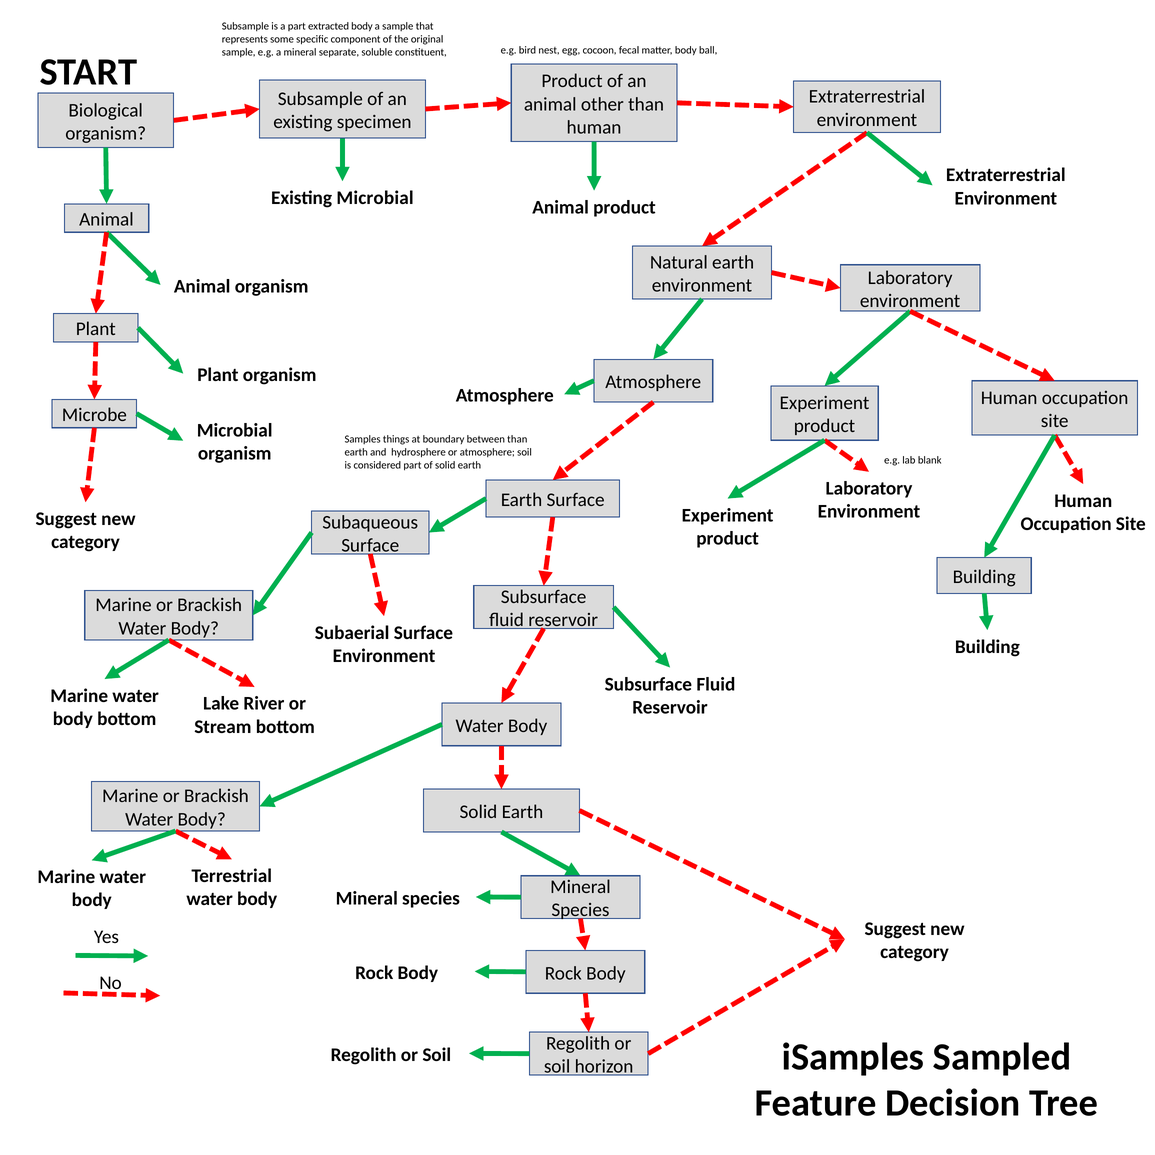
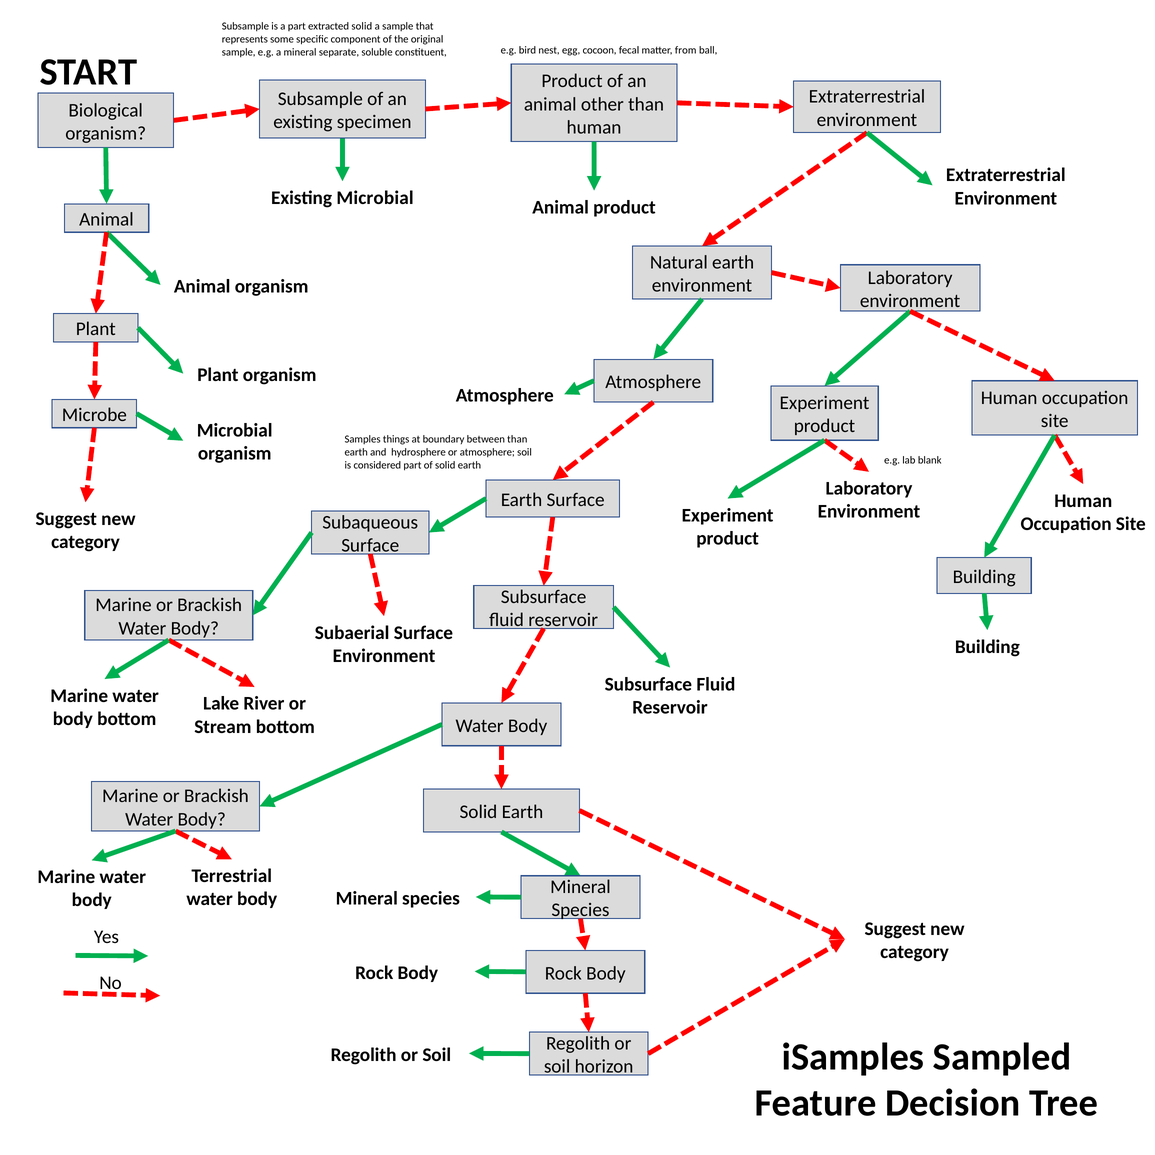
extracted body: body -> solid
matter body: body -> from
